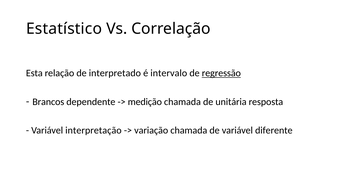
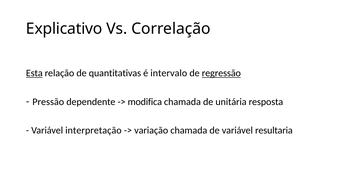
Estatístico: Estatístico -> Explicativo
Esta underline: none -> present
interpretado: interpretado -> quantitativas
Brancos: Brancos -> Pressão
medição: medição -> modifica
diferente: diferente -> resultaria
